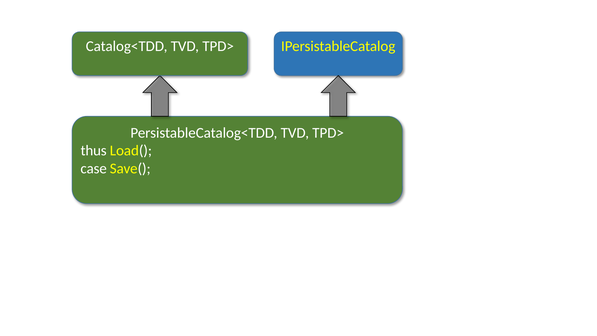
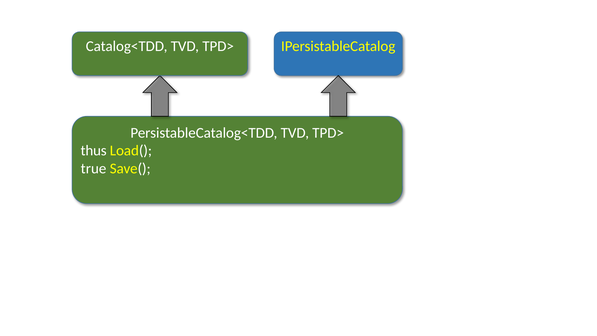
case: case -> true
